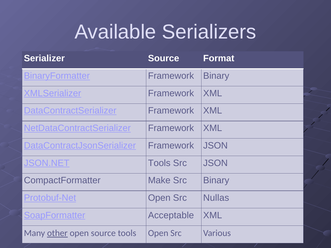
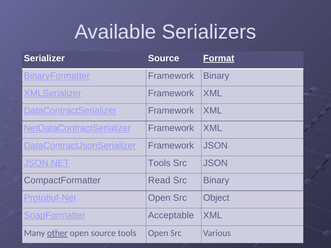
Format underline: none -> present
Make: Make -> Read
Nullas: Nullas -> Object
